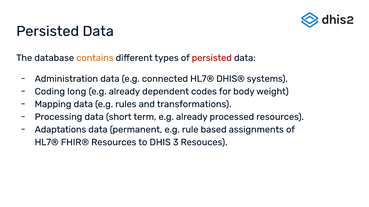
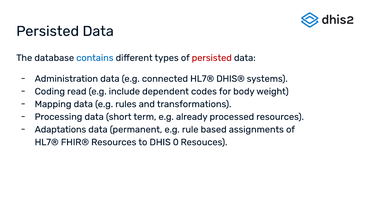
contains colour: orange -> blue
long: long -> read
already at (124, 92): already -> include
3: 3 -> 0
